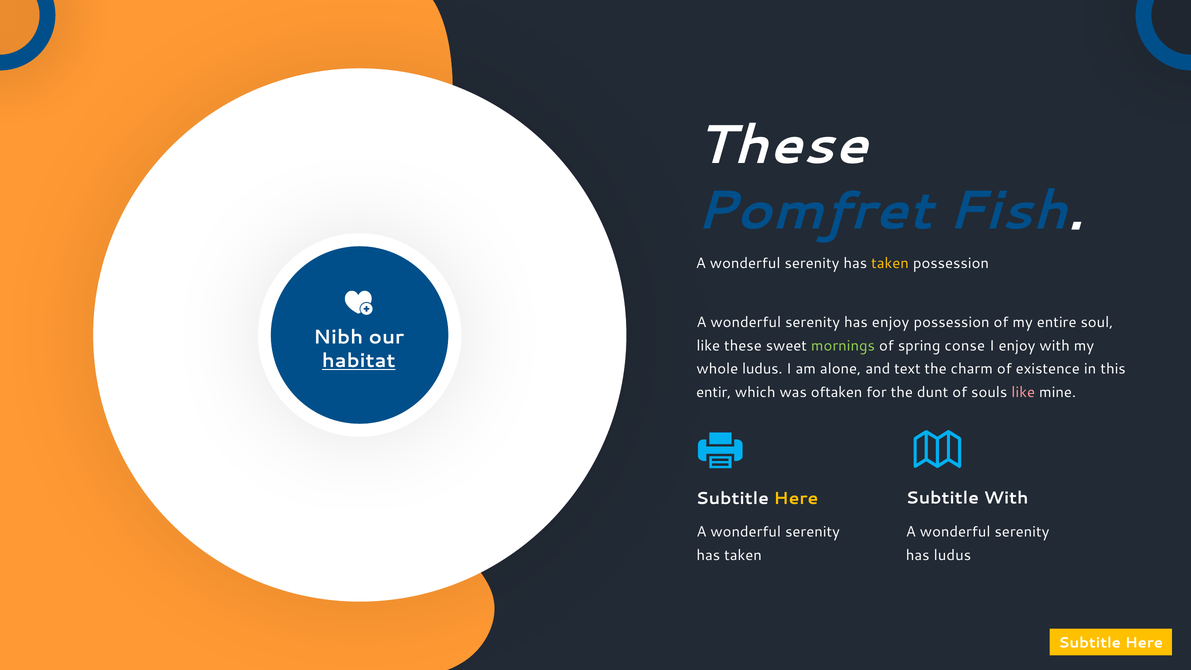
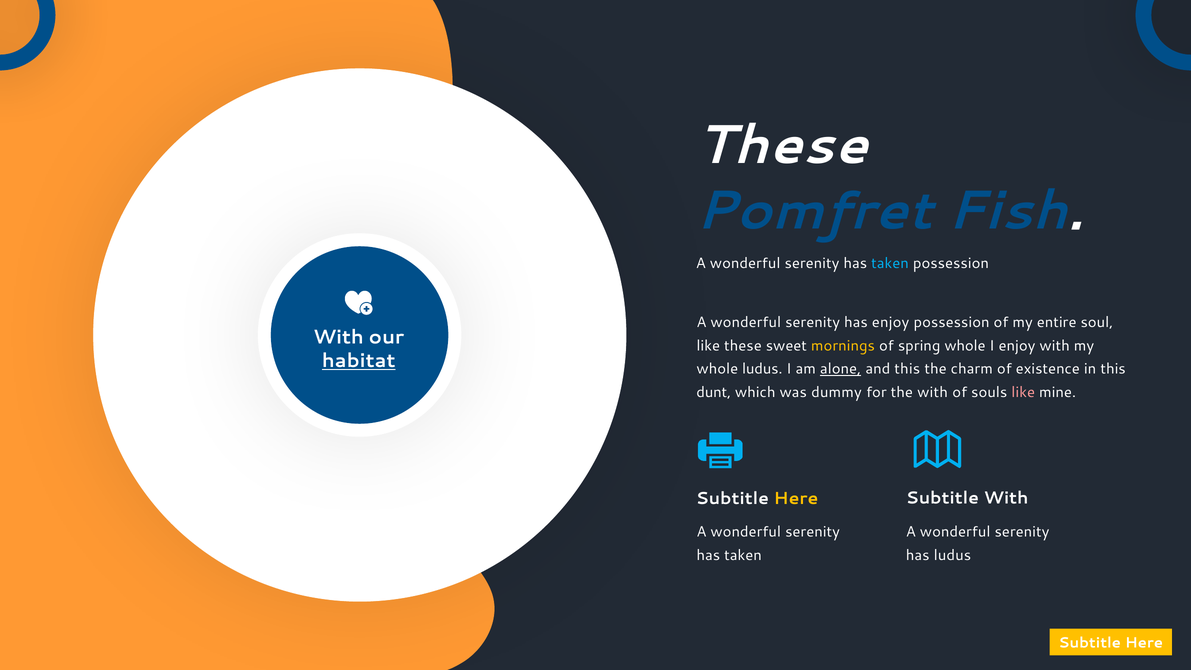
taken at (890, 263) colour: yellow -> light blue
Nibh at (338, 337): Nibh -> With
mornings colour: light green -> yellow
spring conse: conse -> whole
alone underline: none -> present
and text: text -> this
entir: entir -> dunt
oftaken: oftaken -> dummy
the dunt: dunt -> with
